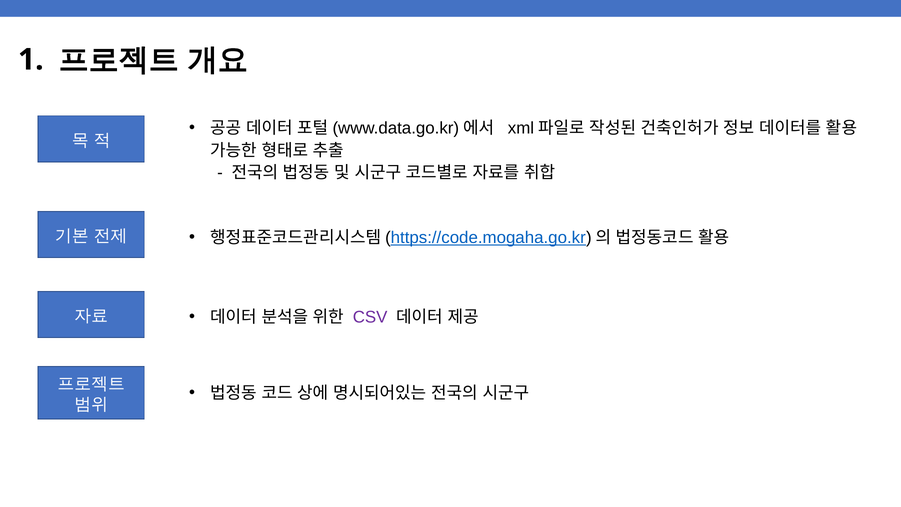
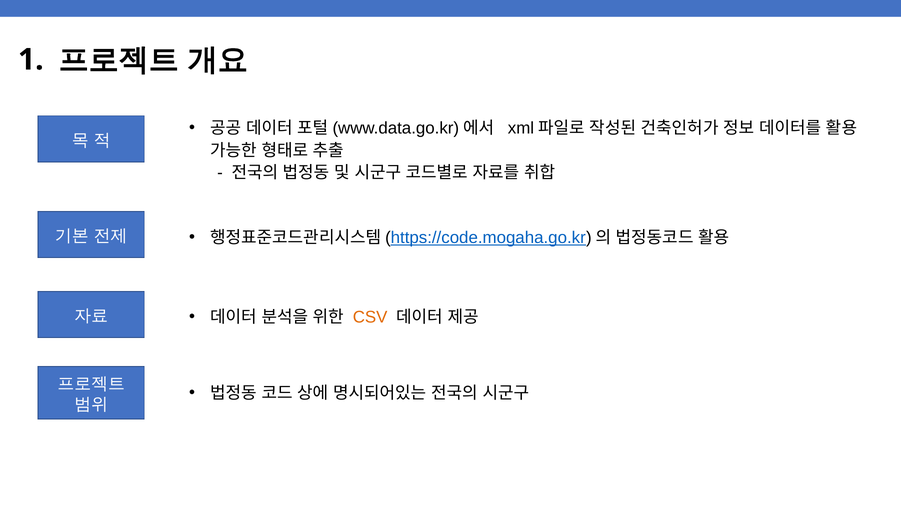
CSV colour: purple -> orange
